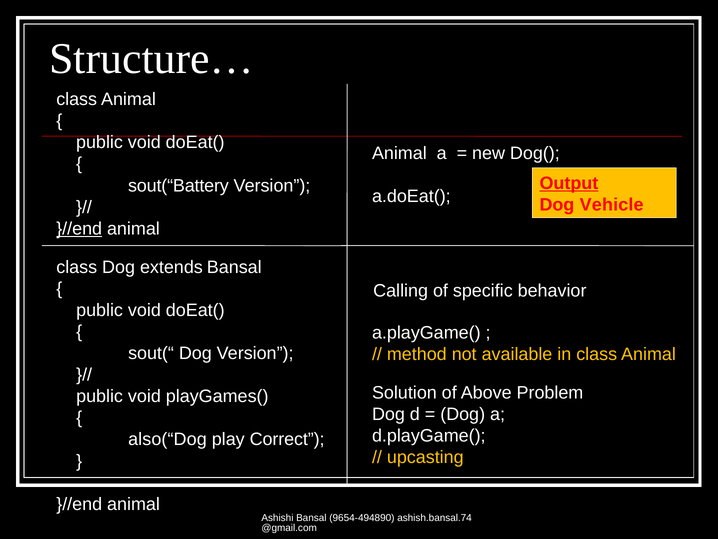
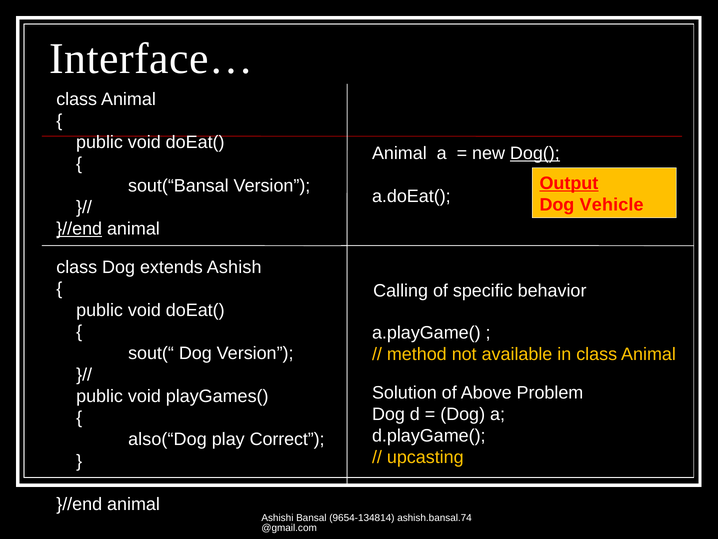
Structure…: Structure… -> Interface…
Dog( underline: none -> present
sout(“Battery: sout(“Battery -> sout(“Bansal
extends Bansal: Bansal -> Ashish
9654-494890: 9654-494890 -> 9654-134814
